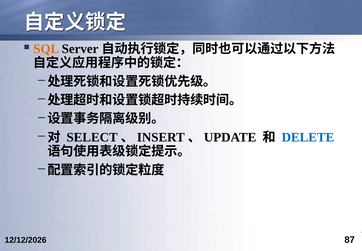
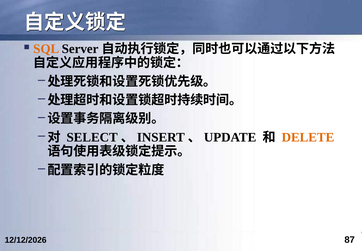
DELETE colour: blue -> orange
